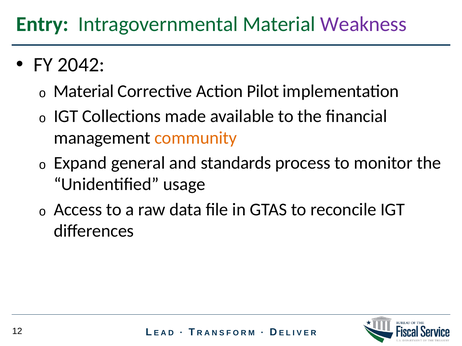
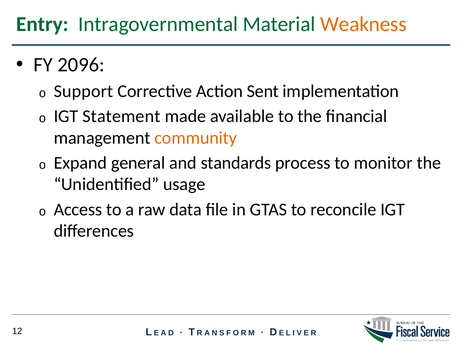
Weakness colour: purple -> orange
2042: 2042 -> 2096
Material at (84, 91): Material -> Support
Pilot: Pilot -> Sent
Collections: Collections -> Statement
